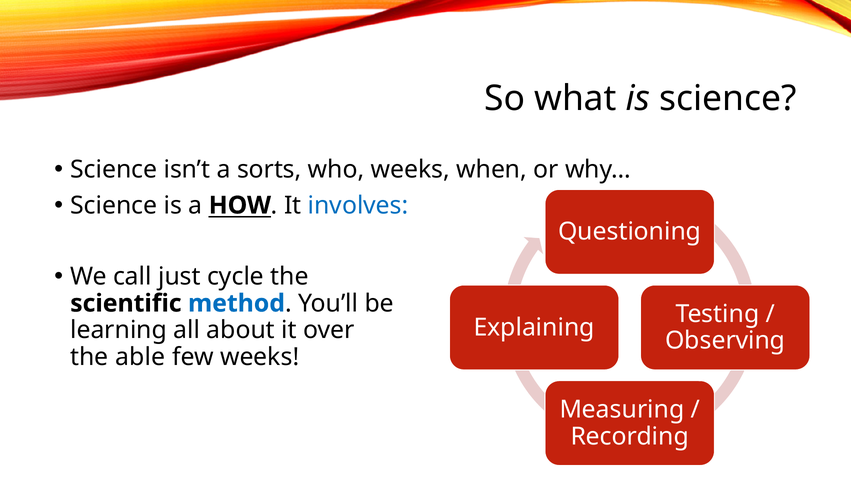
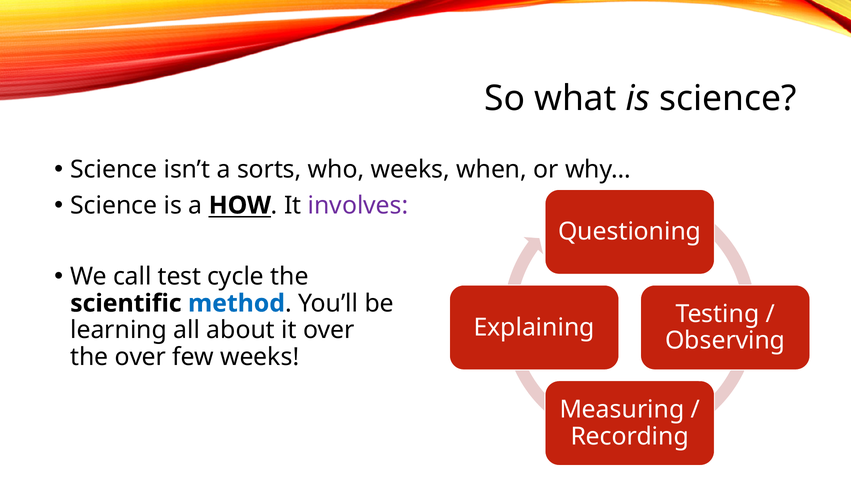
involves colour: blue -> purple
just: just -> test
the able: able -> over
